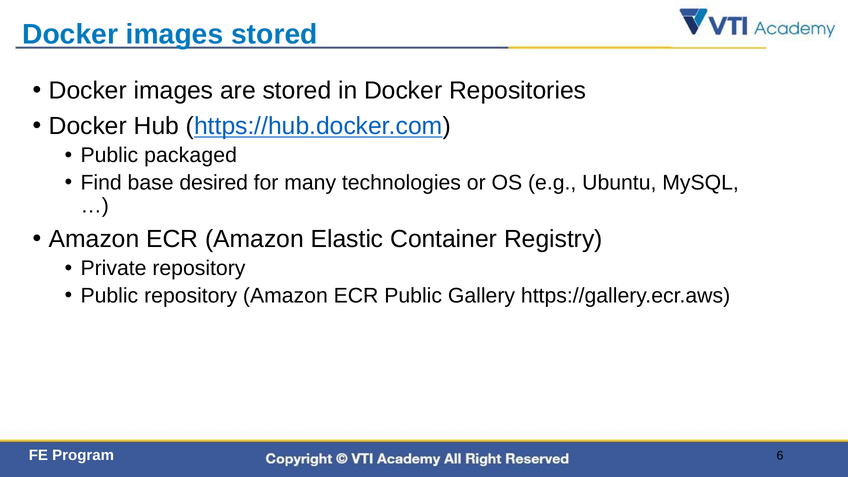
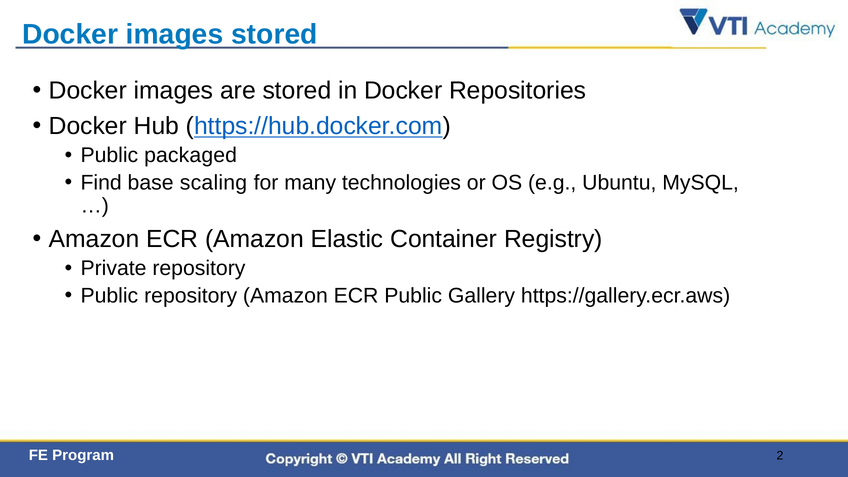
desired: desired -> scaling
6: 6 -> 2
